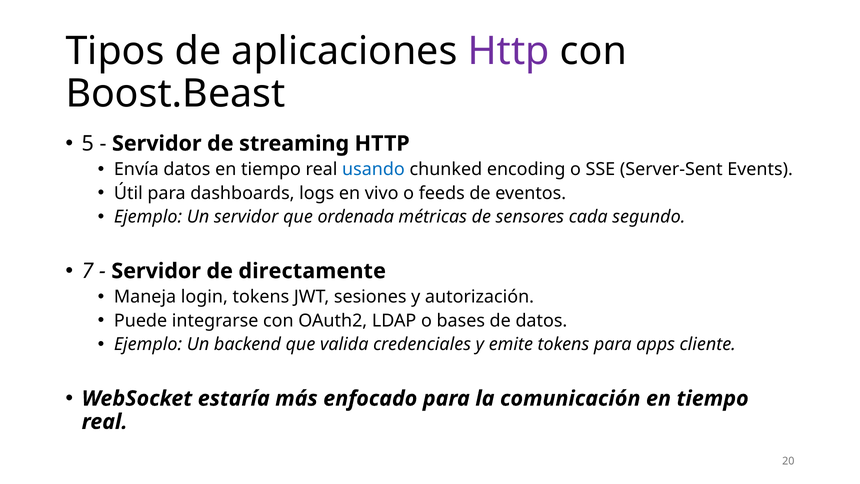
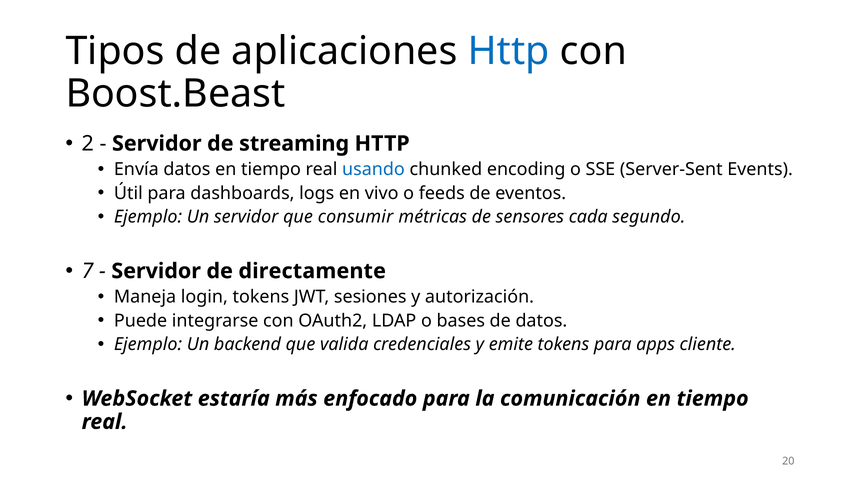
Http at (509, 51) colour: purple -> blue
5: 5 -> 2
ordenada: ordenada -> consumir
